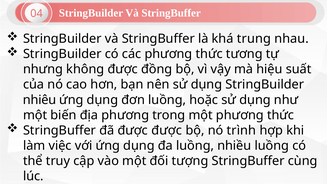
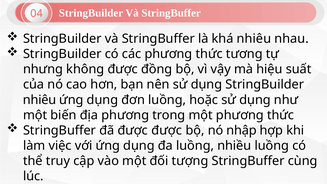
khá trung: trung -> nhiêu
trình: trình -> nhập
